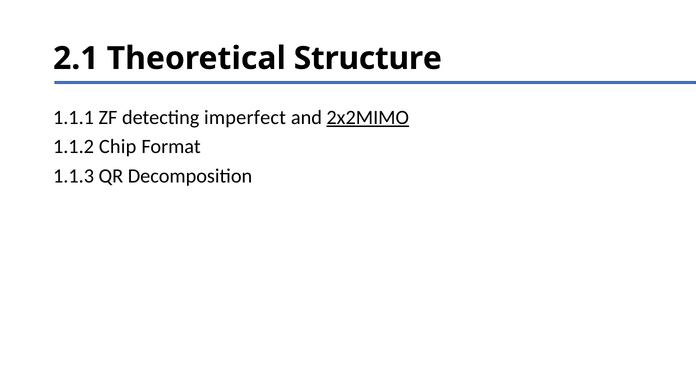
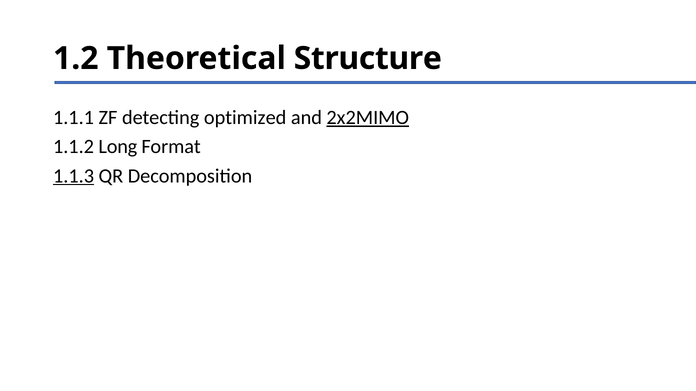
2.1: 2.1 -> 1.2
imperfect: imperfect -> optimized
Chip: Chip -> Long
1.1.3 underline: none -> present
